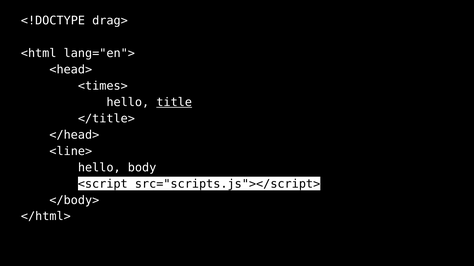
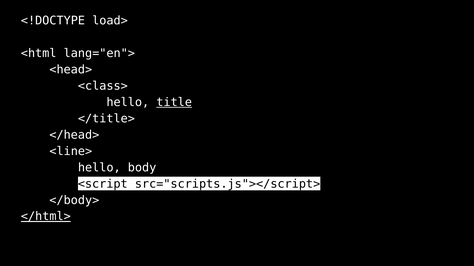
drag>: drag> -> load>
<times>: <times> -> <class>
</html> underline: none -> present
